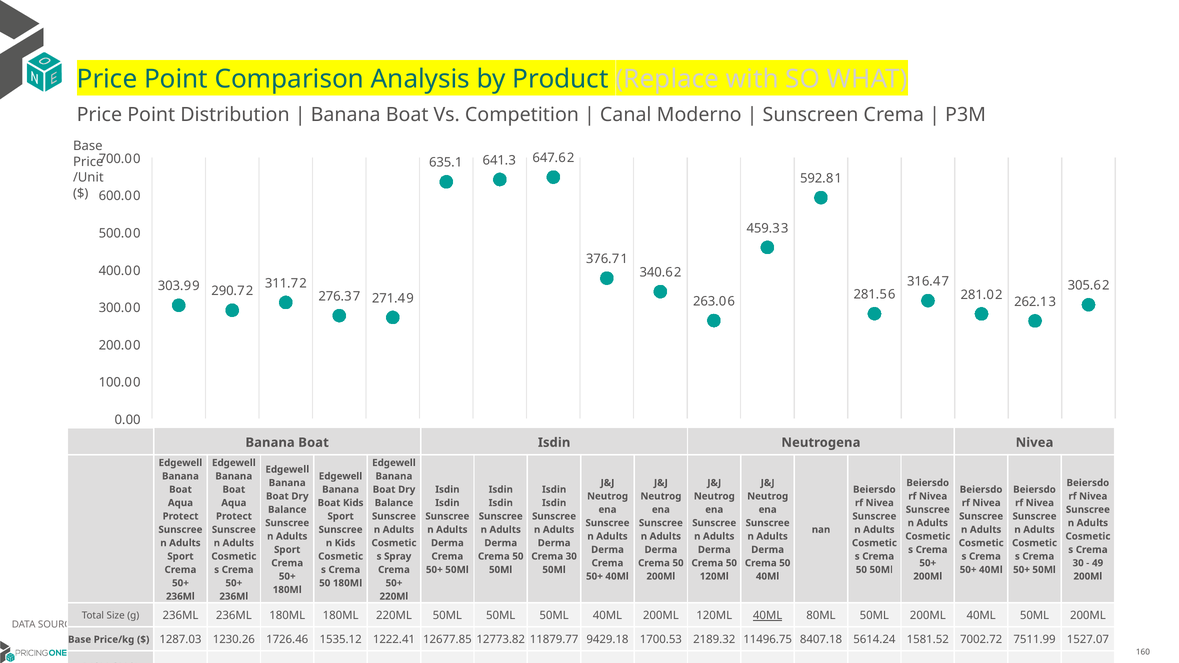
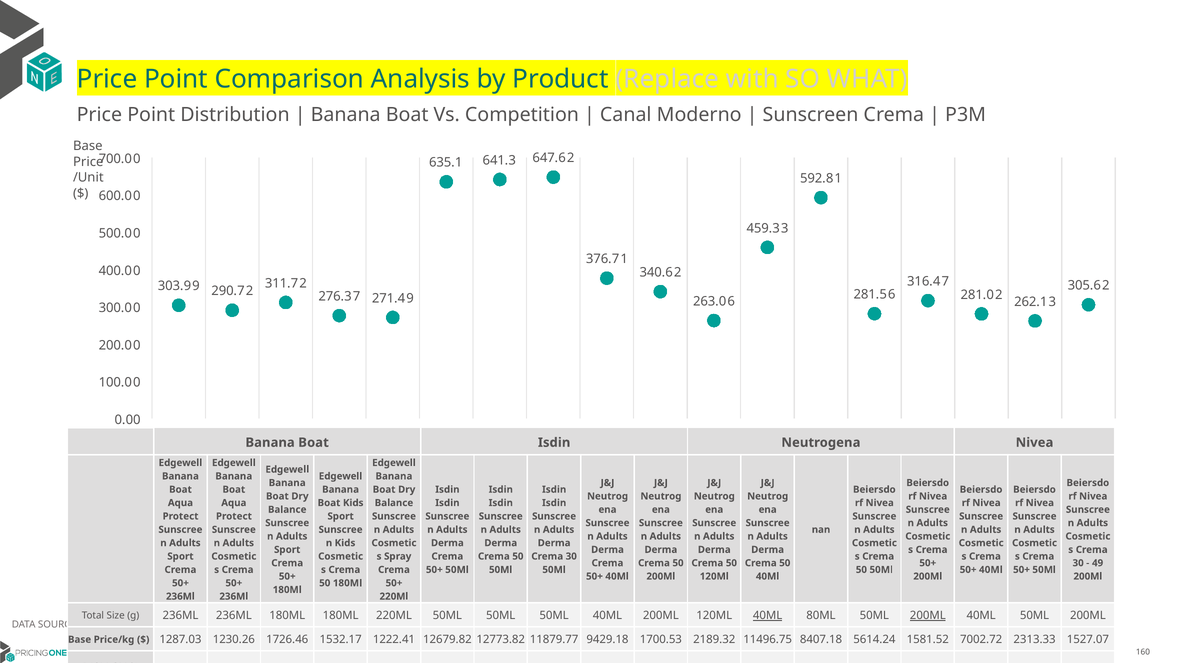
200ML at (928, 616) underline: none -> present
1535.12: 1535.12 -> 1532.17
12677.85: 12677.85 -> 12679.82
7511.99: 7511.99 -> 2313.33
